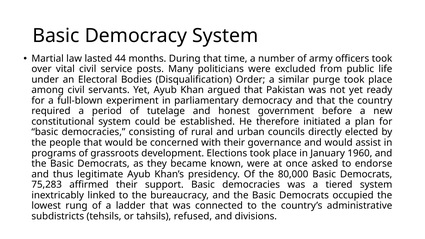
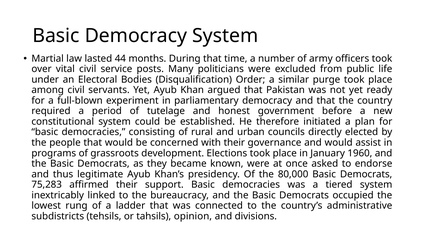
refused: refused -> opinion
